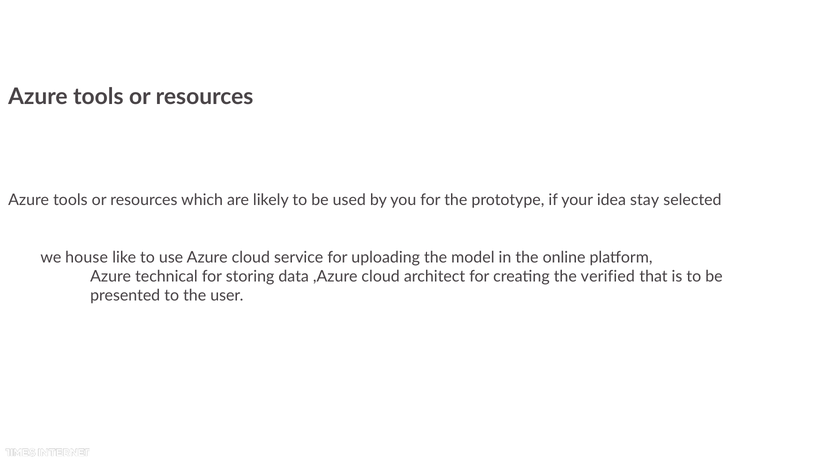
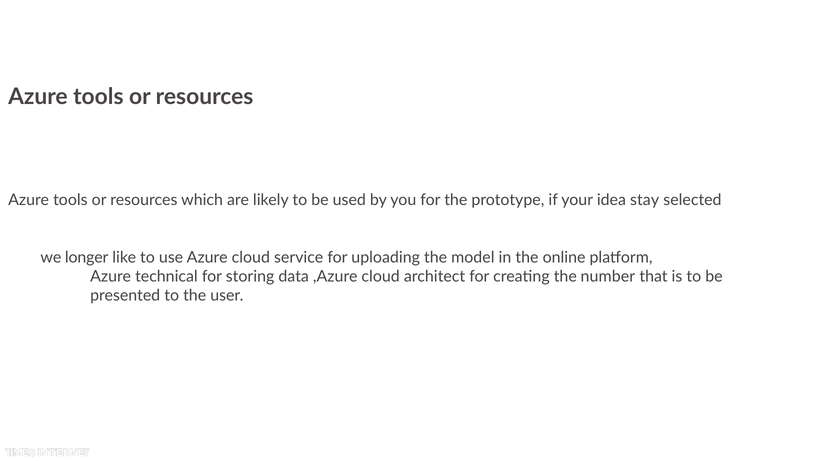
house: house -> longer
verified: verified -> number
